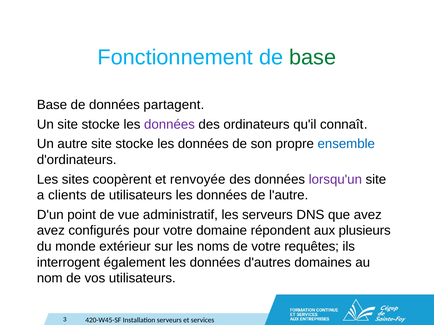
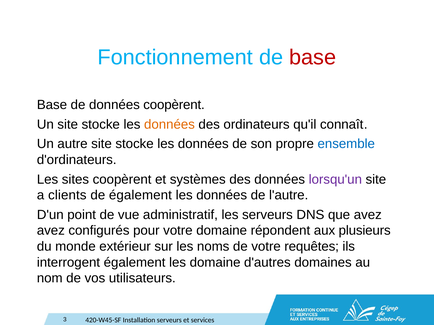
base at (313, 58) colour: green -> red
données partagent: partagent -> coopèrent
données at (169, 125) colour: purple -> orange
renvoyée: renvoyée -> systèmes
de utilisateurs: utilisateurs -> également
également les données: données -> domaine
